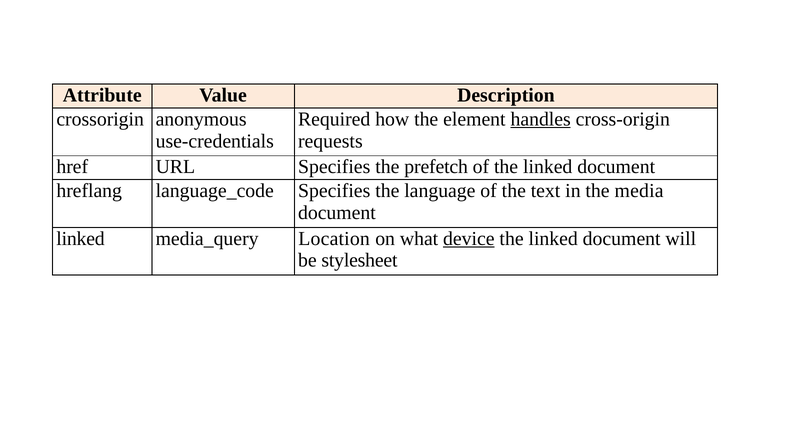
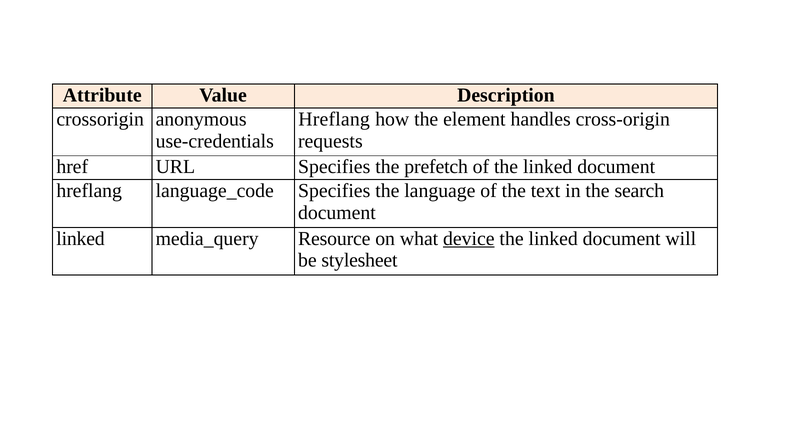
Required at (334, 119): Required -> Hreflang
handles underline: present -> none
media: media -> search
Location: Location -> Resource
